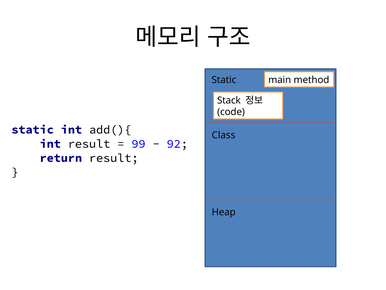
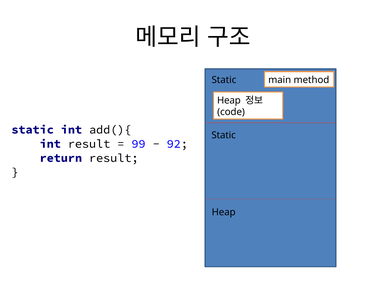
Stack at (229, 100): Stack -> Heap
Class at (224, 135): Class -> Static
